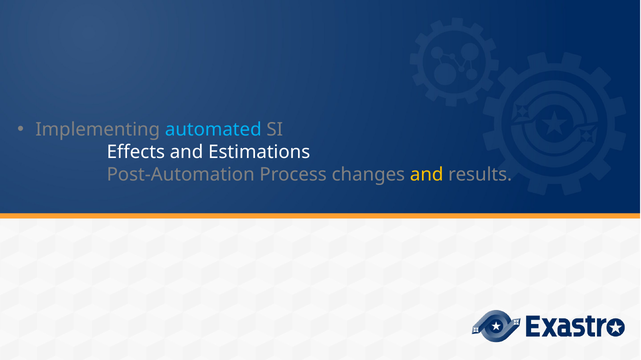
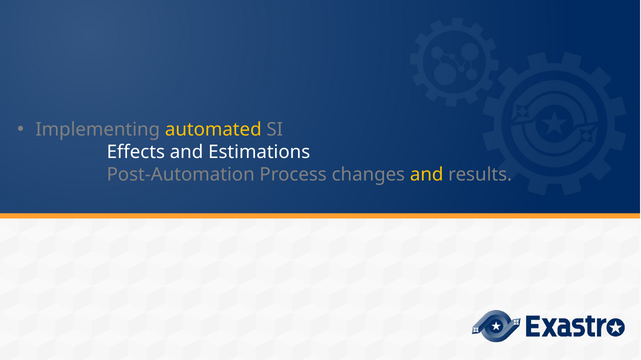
automated colour: light blue -> yellow
